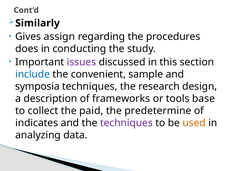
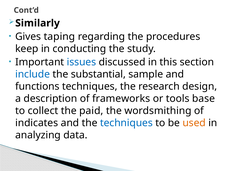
assign: assign -> taping
does: does -> keep
issues colour: purple -> blue
convenient: convenient -> substantial
symposia: symposia -> functions
predetermine: predetermine -> wordsmithing
techniques at (126, 123) colour: purple -> blue
